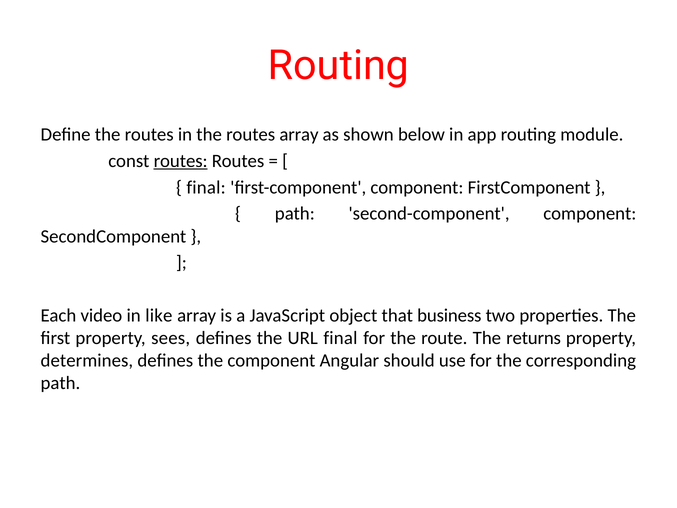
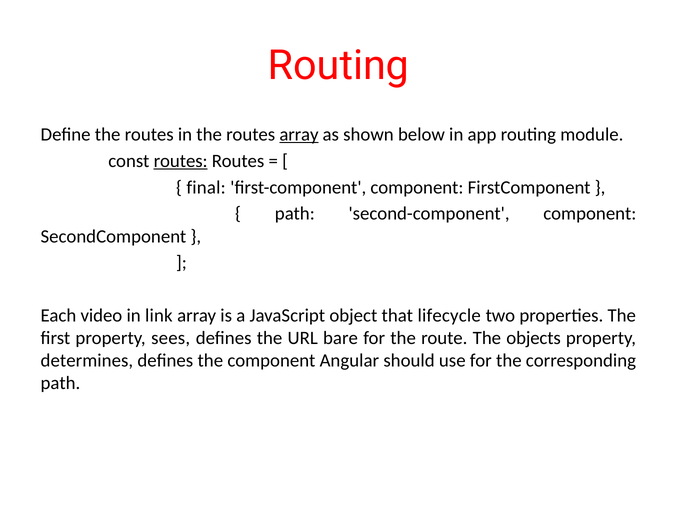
array at (299, 134) underline: none -> present
like: like -> link
business: business -> lifecycle
URL final: final -> bare
returns: returns -> objects
